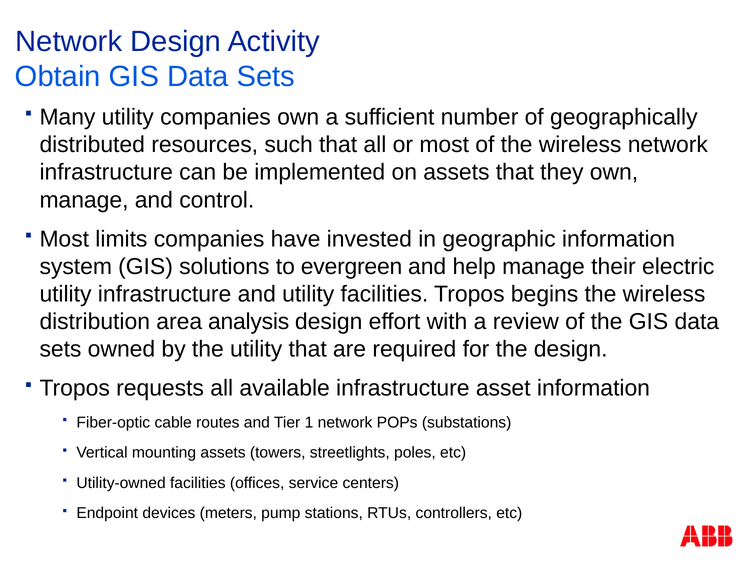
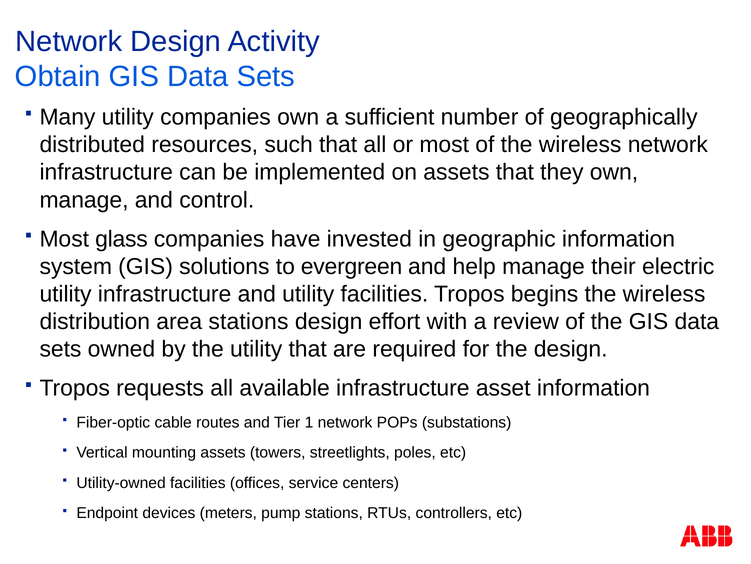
limits: limits -> glass
area analysis: analysis -> stations
